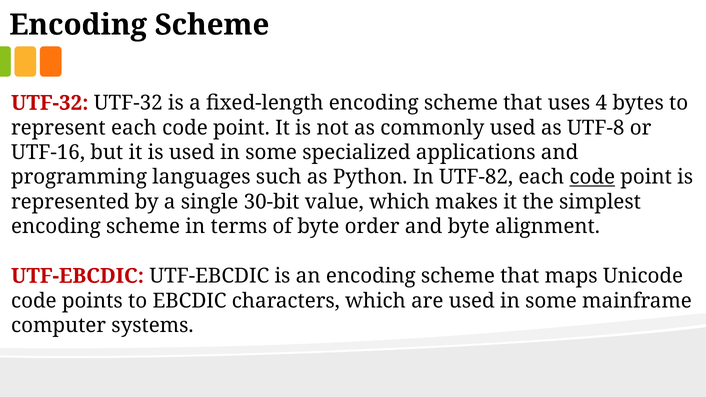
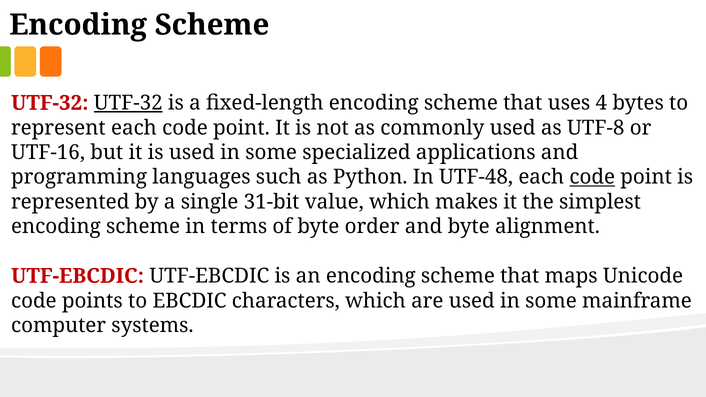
UTF-32 at (128, 103) underline: none -> present
UTF-82: UTF-82 -> UTF-48
30-bit: 30-bit -> 31-bit
